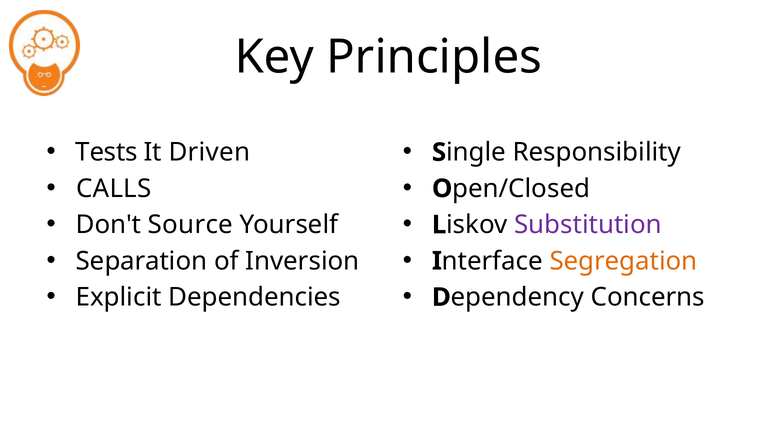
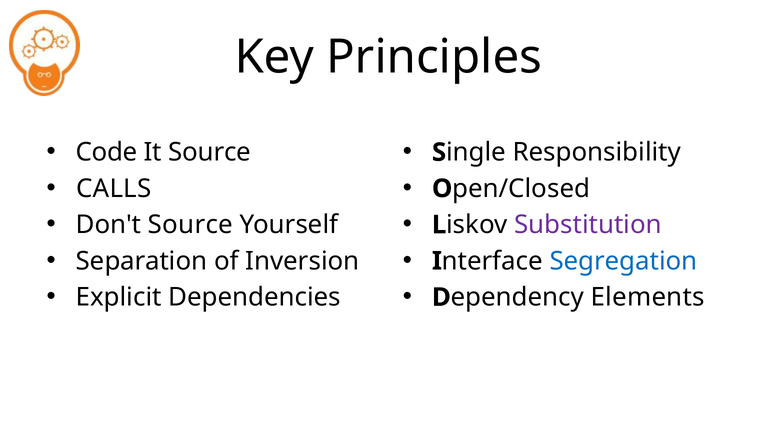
Tests: Tests -> Code
It Driven: Driven -> Source
Segregation colour: orange -> blue
Concerns: Concerns -> Elements
